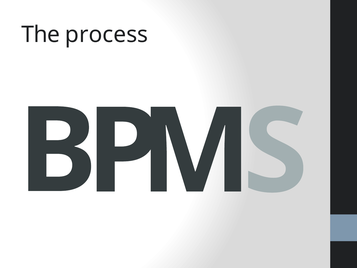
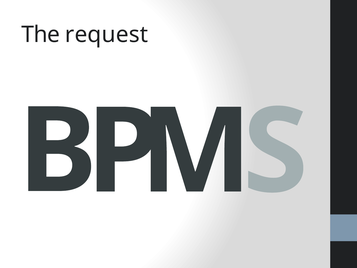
process: process -> request
